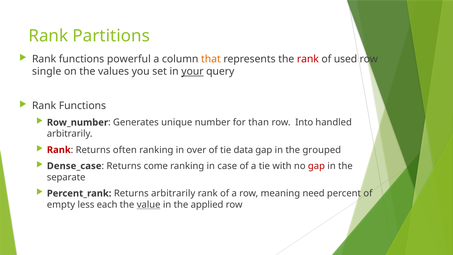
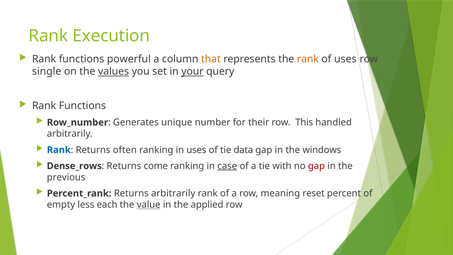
Partitions: Partitions -> Execution
rank at (308, 59) colour: red -> orange
of used: used -> uses
values underline: none -> present
than: than -> their
Into: Into -> This
Rank at (59, 150) colour: red -> blue
in over: over -> uses
grouped: grouped -> windows
Dense_case: Dense_case -> Dense_rows
case underline: none -> present
separate: separate -> previous
need: need -> reset
